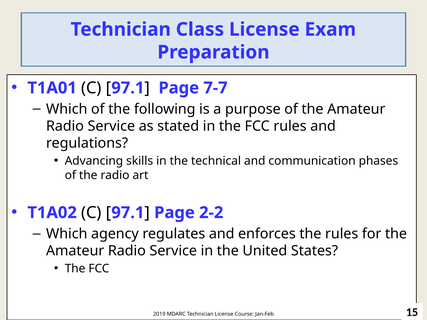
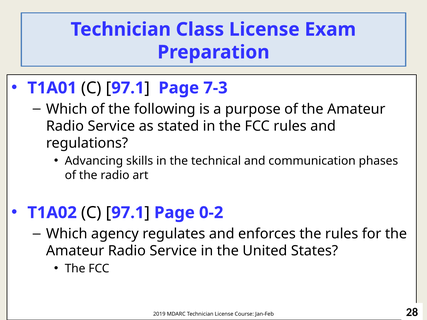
7-7: 7-7 -> 7-3
2-2: 2-2 -> 0-2
15: 15 -> 28
